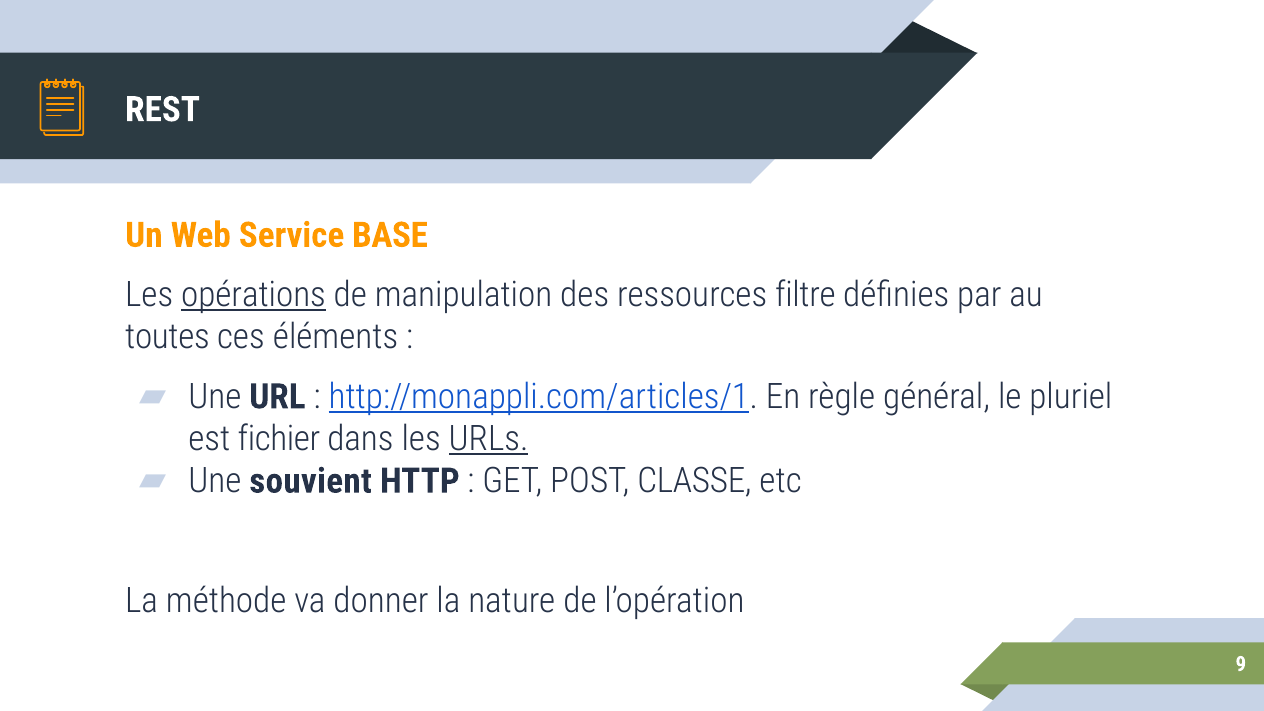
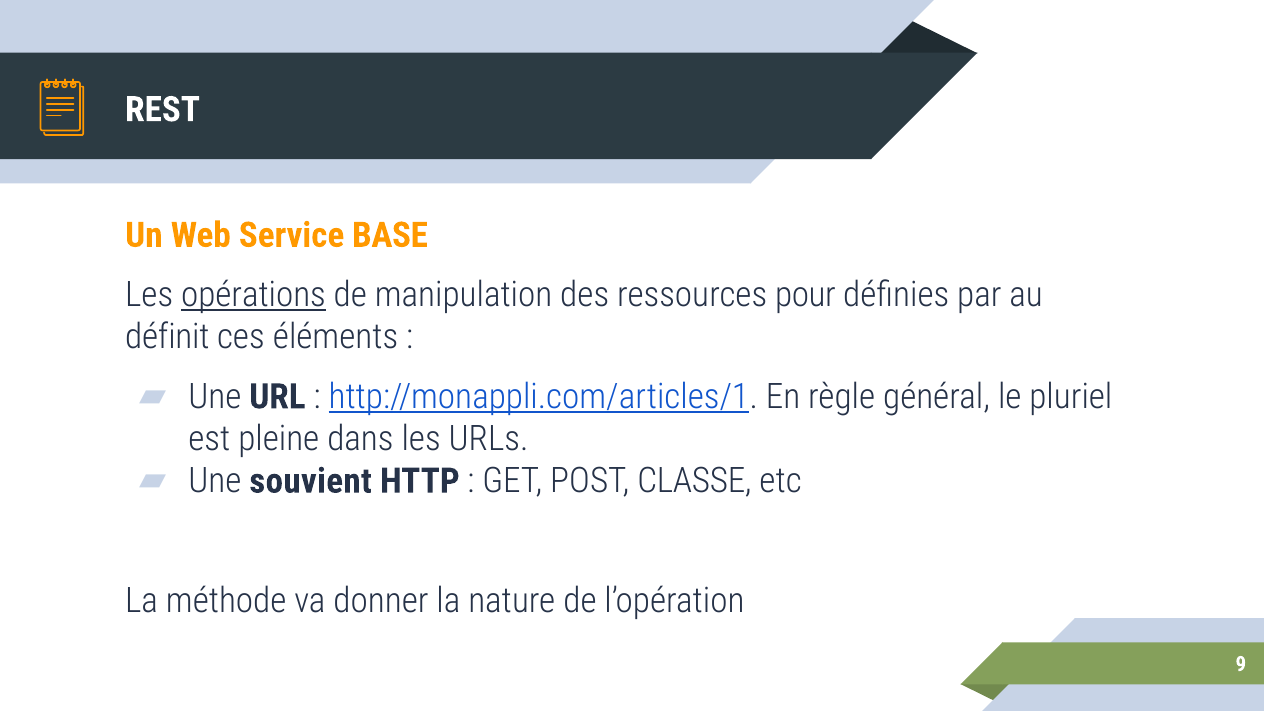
filtre: filtre -> pour
toutes: toutes -> définit
fichier: fichier -> pleine
URLs underline: present -> none
